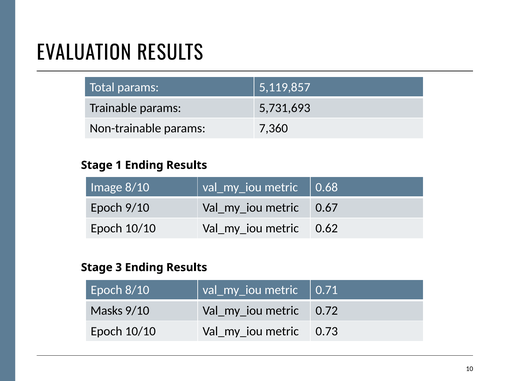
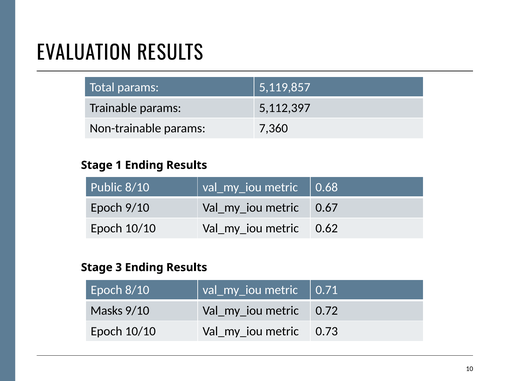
5,731,693: 5,731,693 -> 5,112,397
Image: Image -> Public
